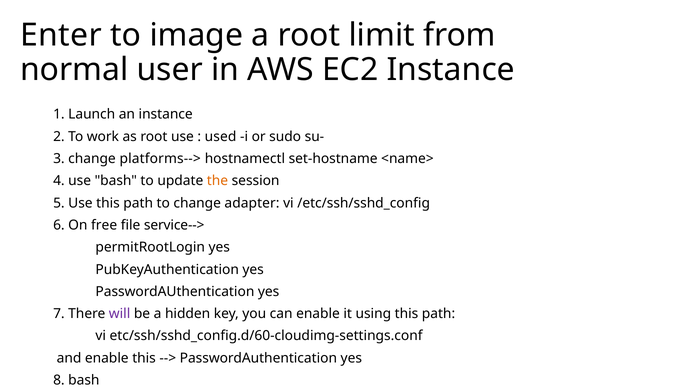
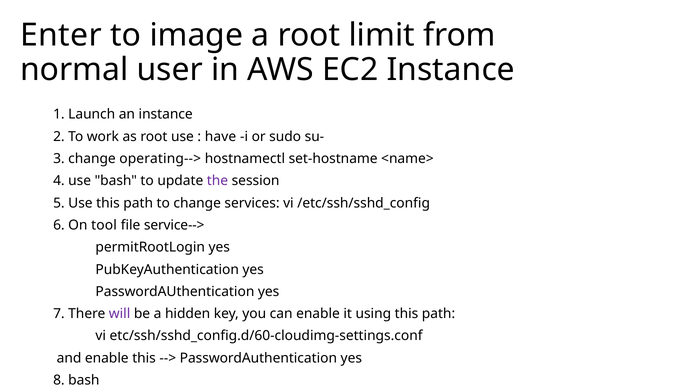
used: used -> have
platforms-->: platforms--> -> operating-->
the colour: orange -> purple
adapter: adapter -> services
free: free -> tool
